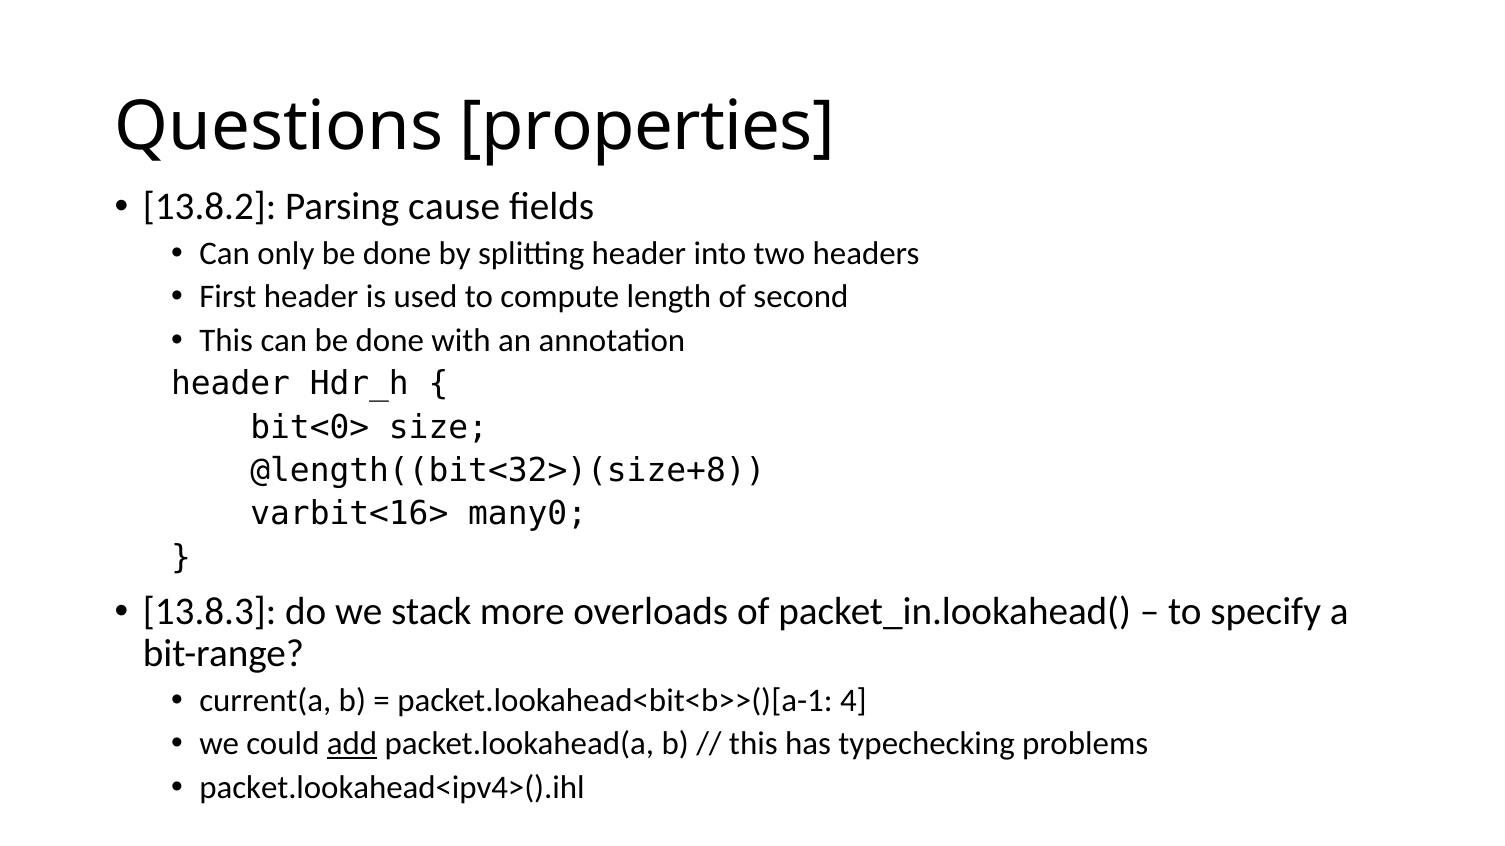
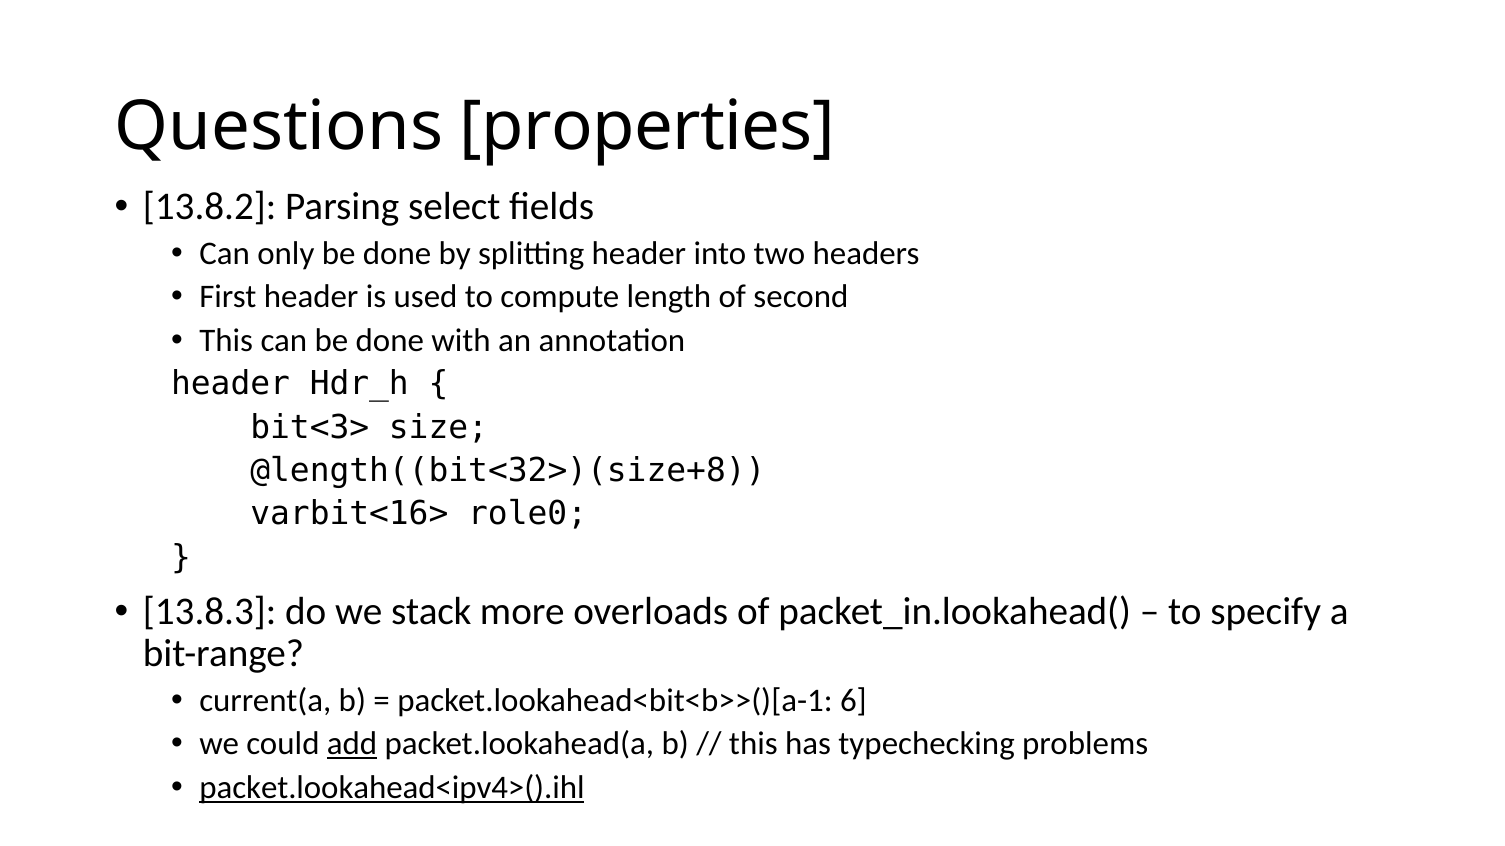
cause: cause -> select
bit<0>: bit<0> -> bit<3>
many0: many0 -> role0
4: 4 -> 6
packet.lookahead<ipv4>().ihl underline: none -> present
